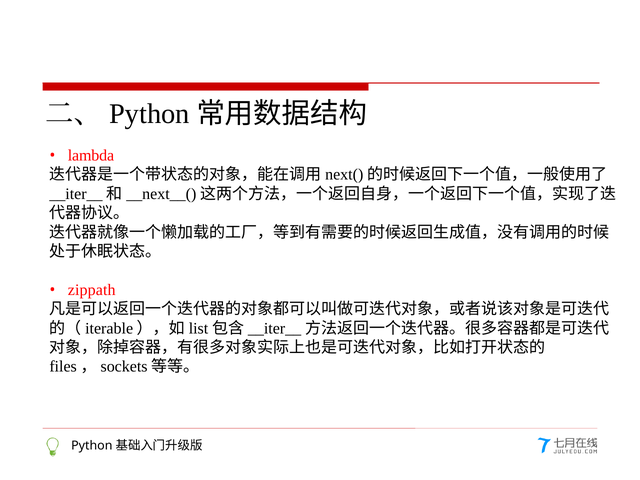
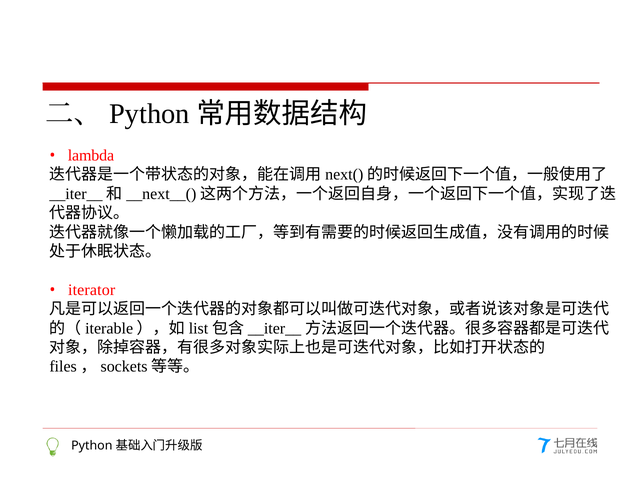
zippath: zippath -> iterator
